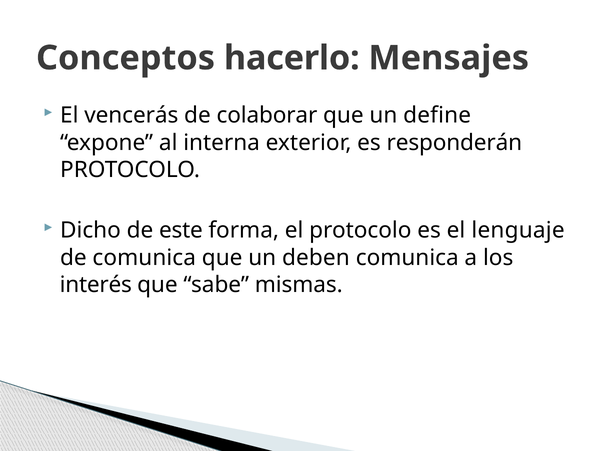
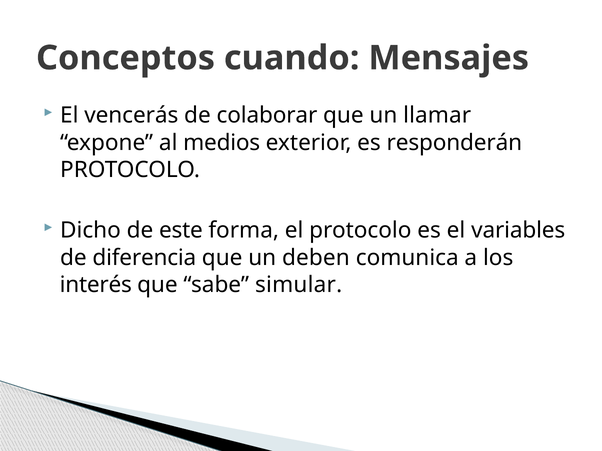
hacerlo: hacerlo -> cuando
define: define -> llamar
interna: interna -> medios
lenguaje: lenguaje -> variables
de comunica: comunica -> diferencia
mismas: mismas -> simular
